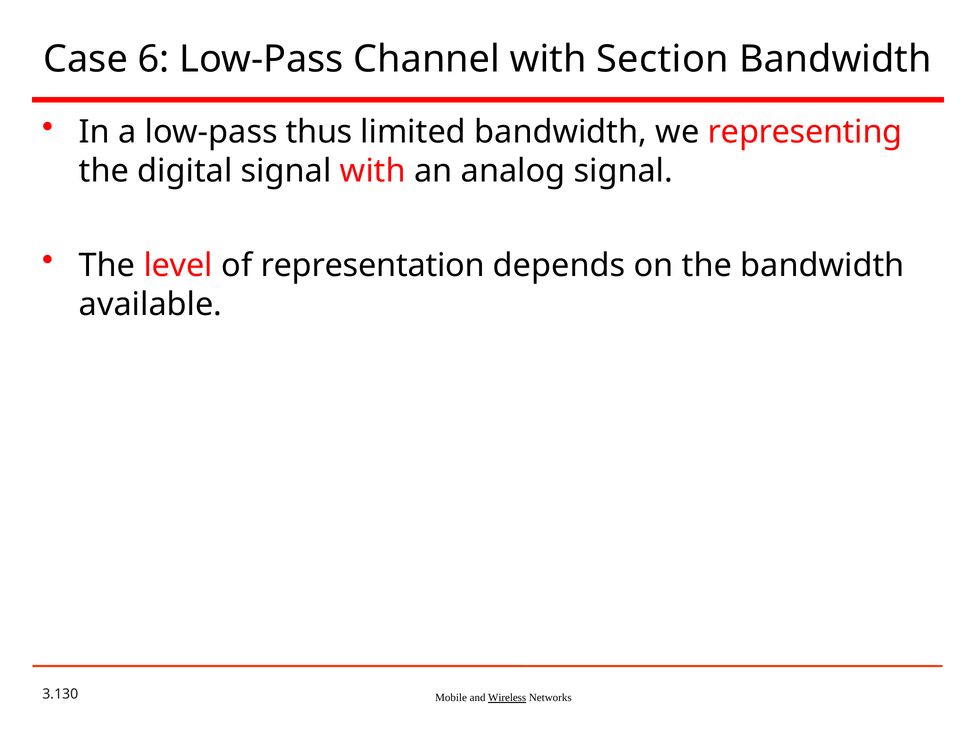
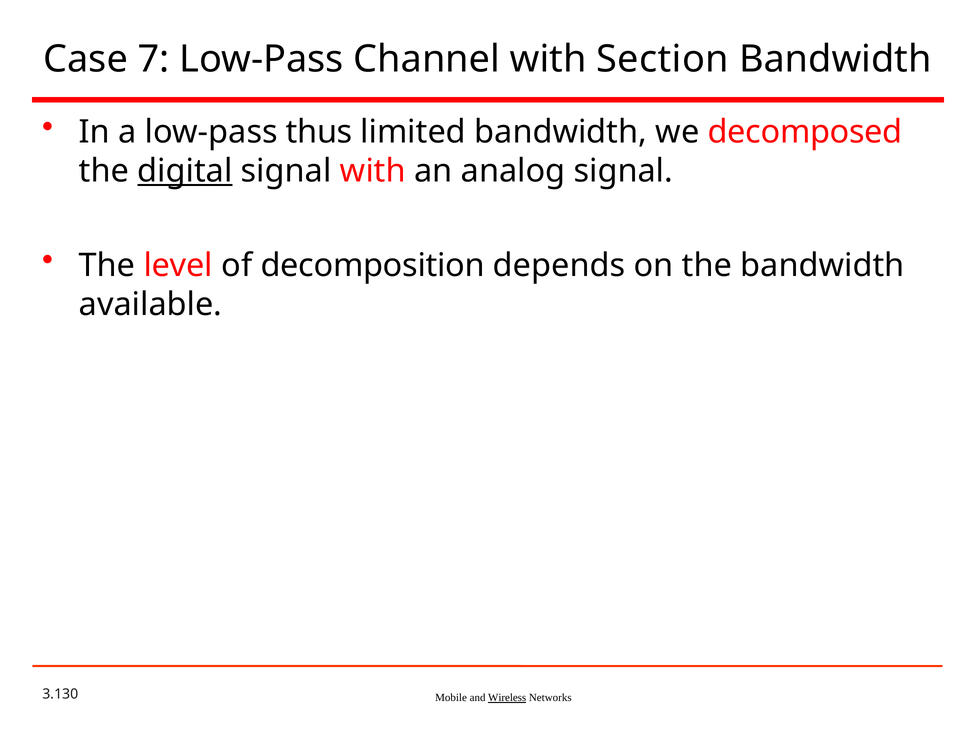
6: 6 -> 7
representing: representing -> decomposed
digital underline: none -> present
representation: representation -> decomposition
